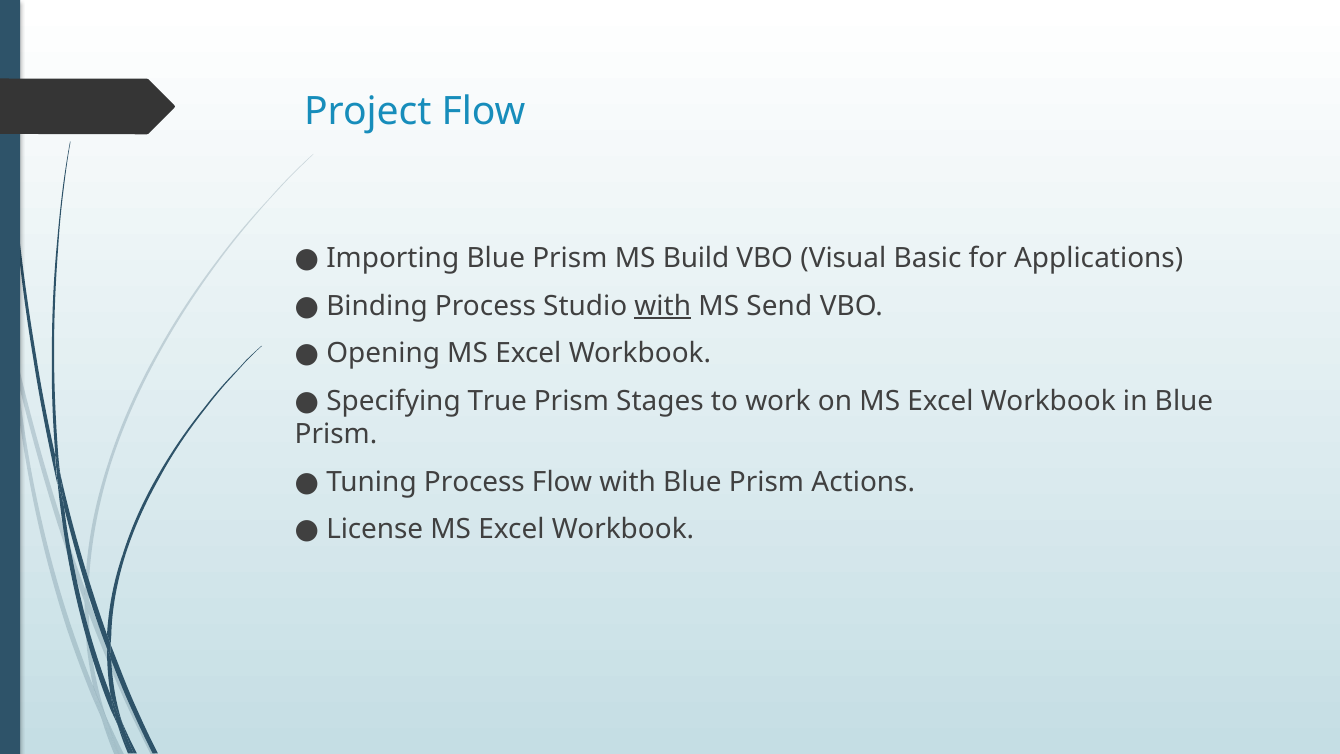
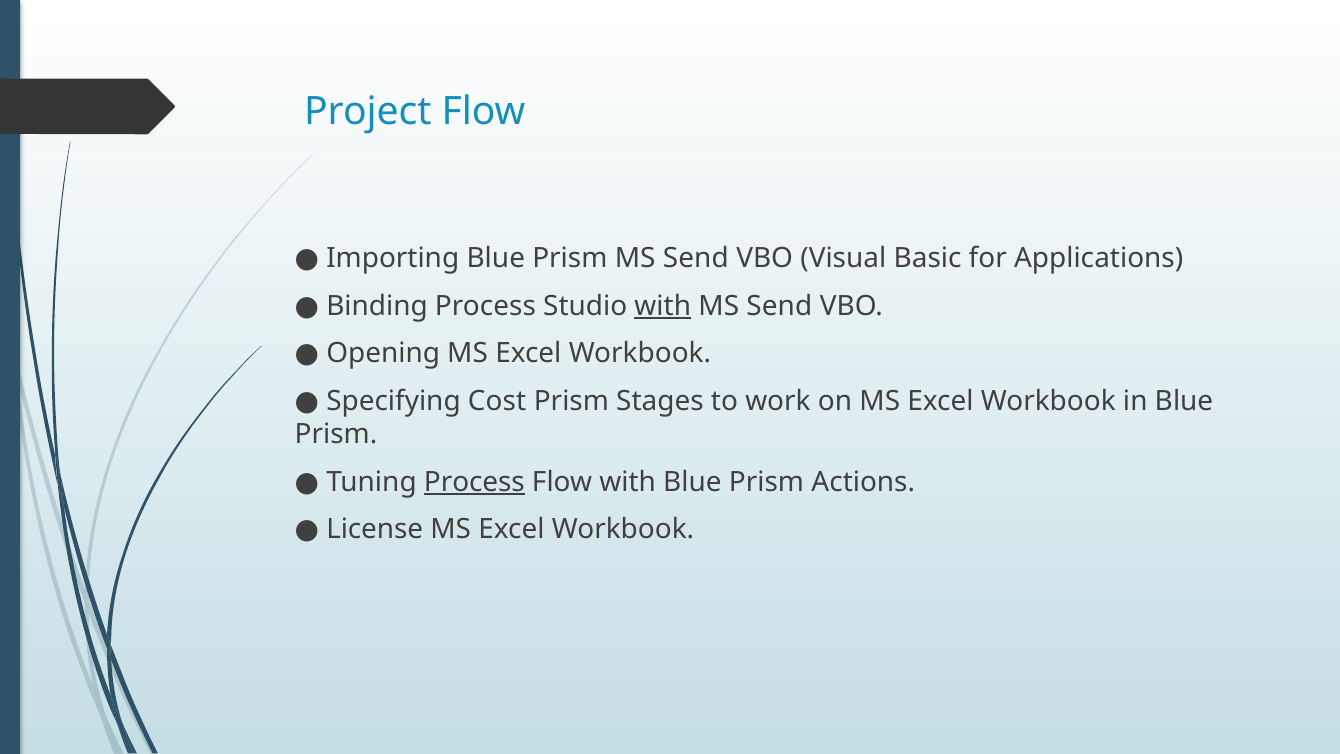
Prism MS Build: Build -> Send
True: True -> Cost
Process at (474, 482) underline: none -> present
